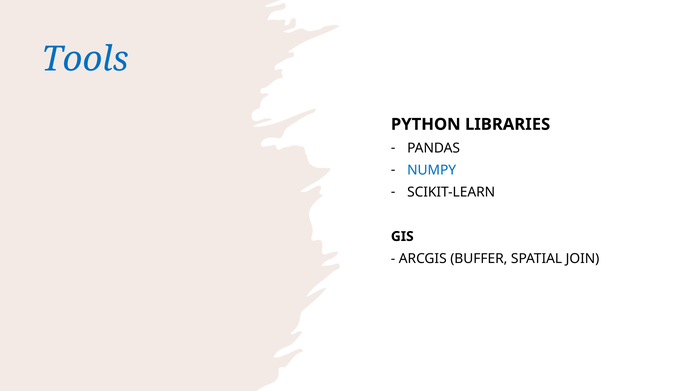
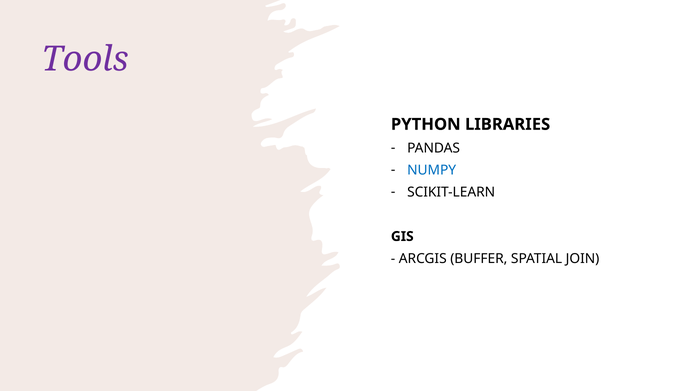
Tools colour: blue -> purple
